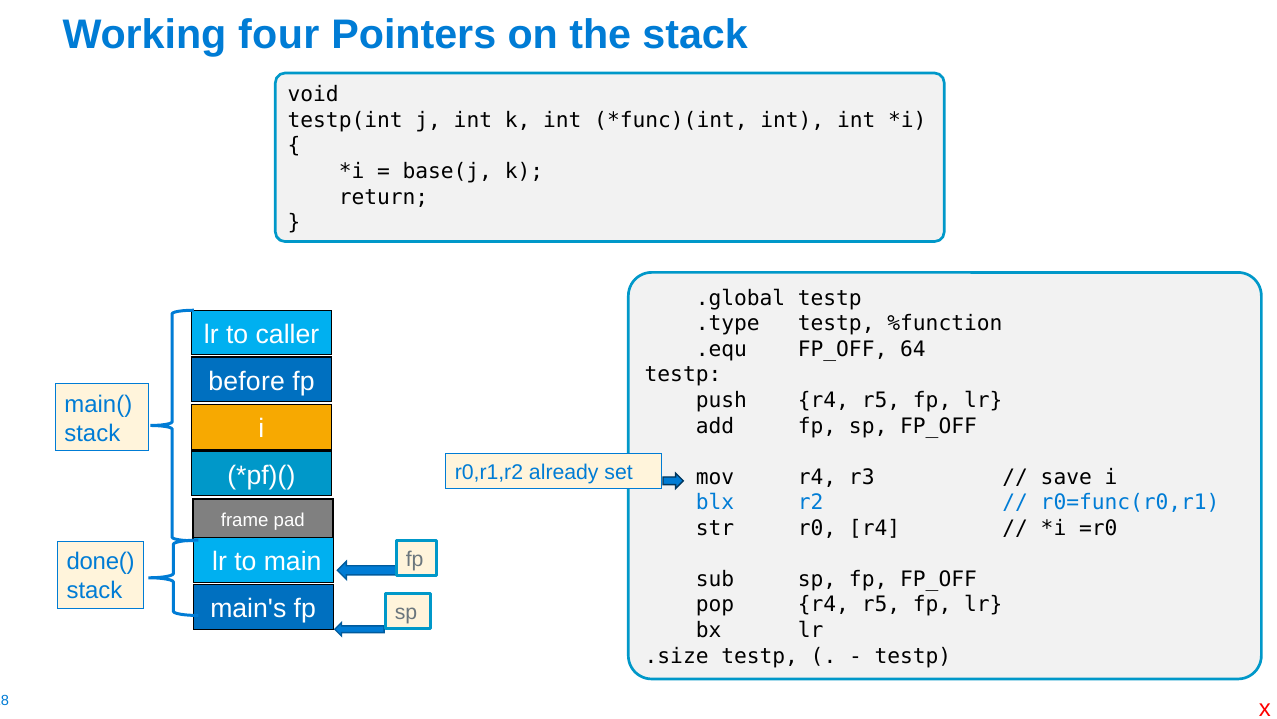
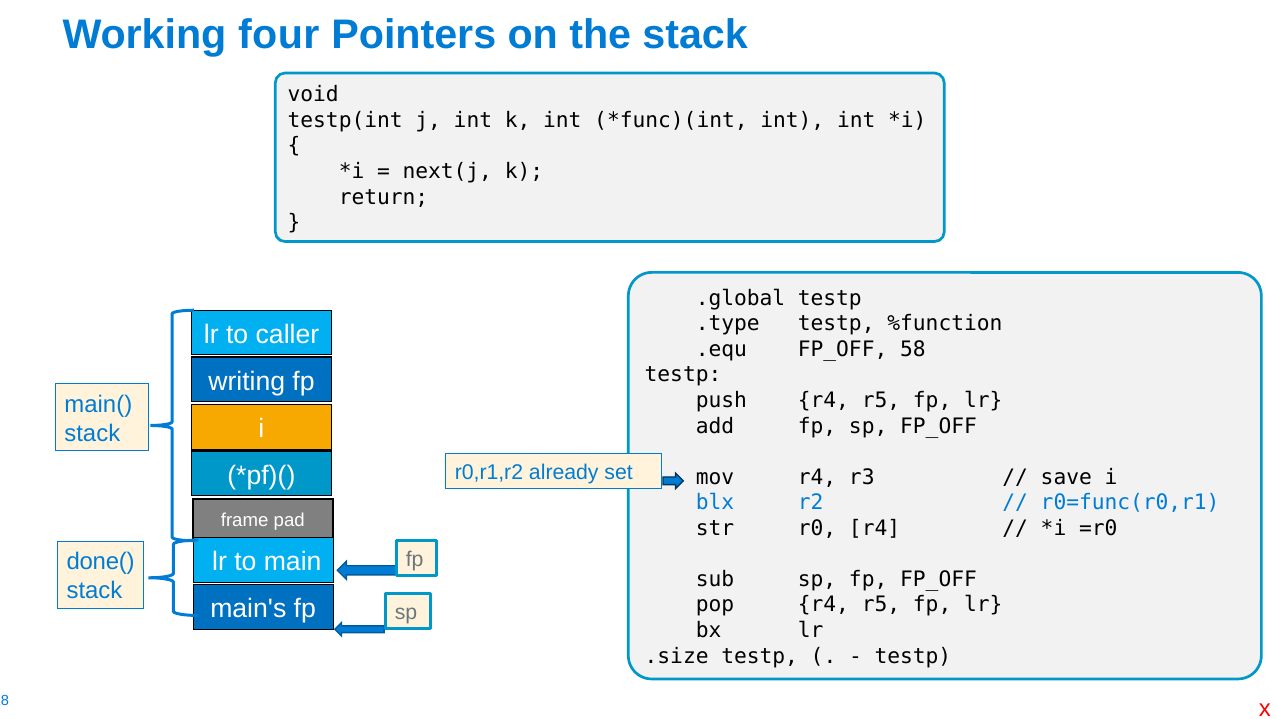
base(j: base(j -> next(j
64: 64 -> 58
before: before -> writing
